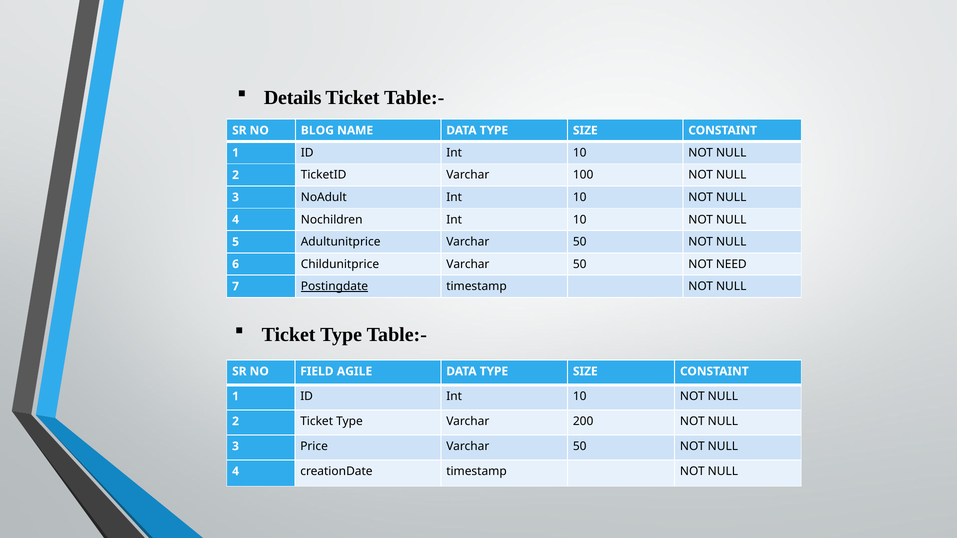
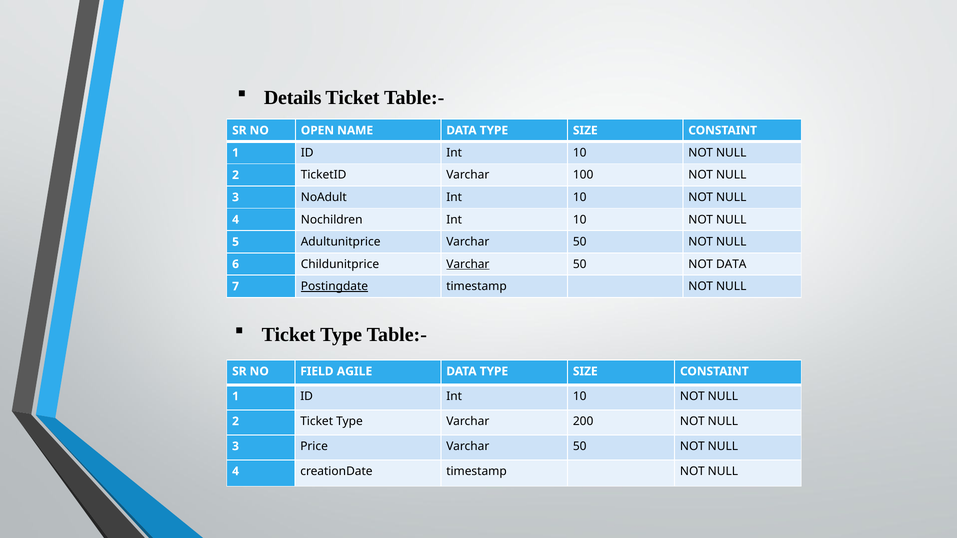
BLOG: BLOG -> OPEN
Varchar at (468, 264) underline: none -> present
NOT NEED: NEED -> DATA
